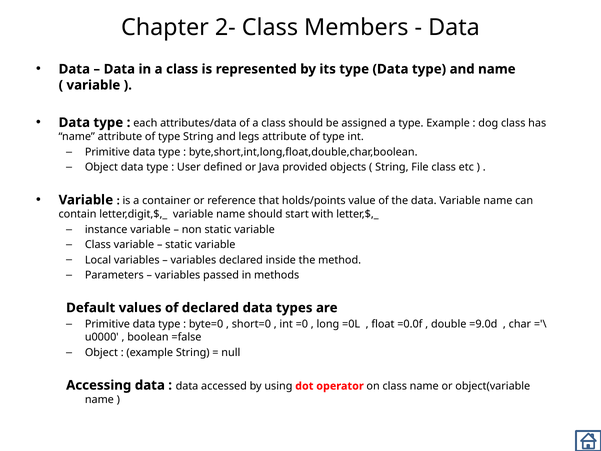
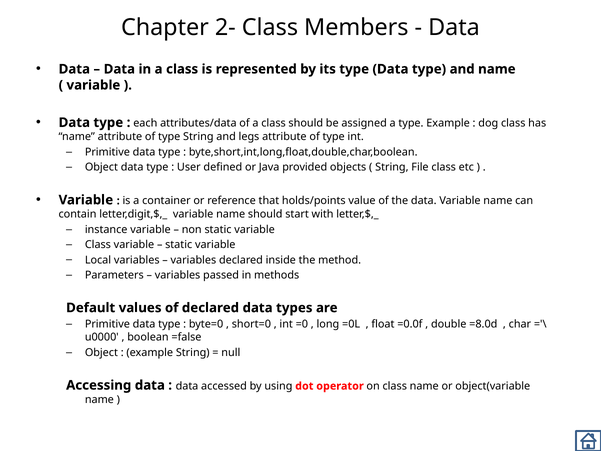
=9.0d: =9.0d -> =8.0d
